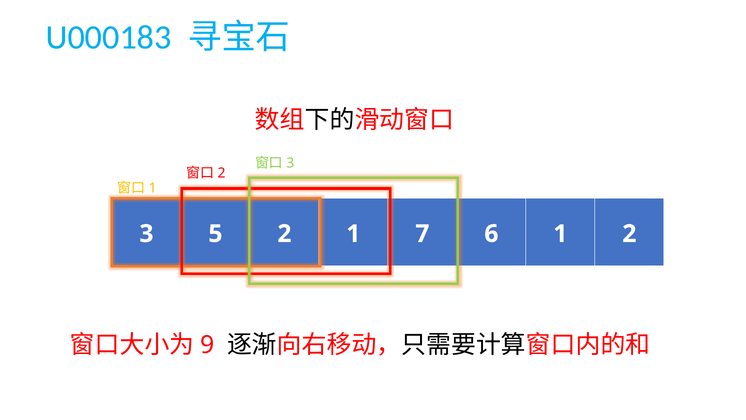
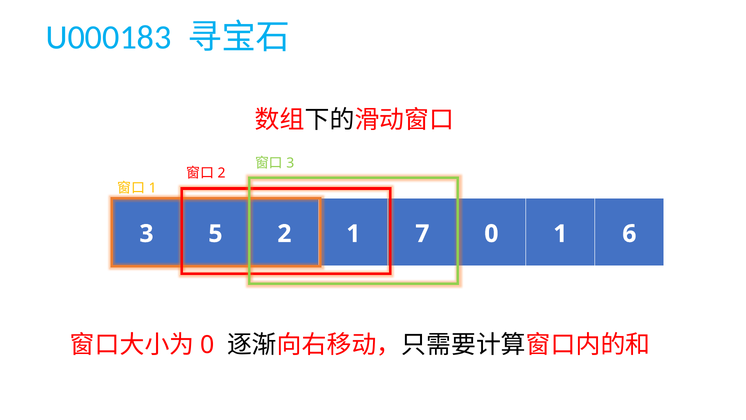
6 at (491, 234): 6 -> 0
1 2: 2 -> 6
9 at (208, 345): 9 -> 0
